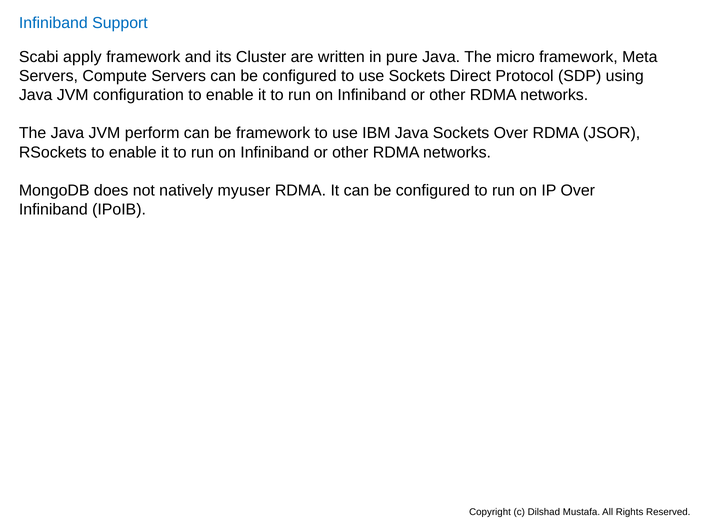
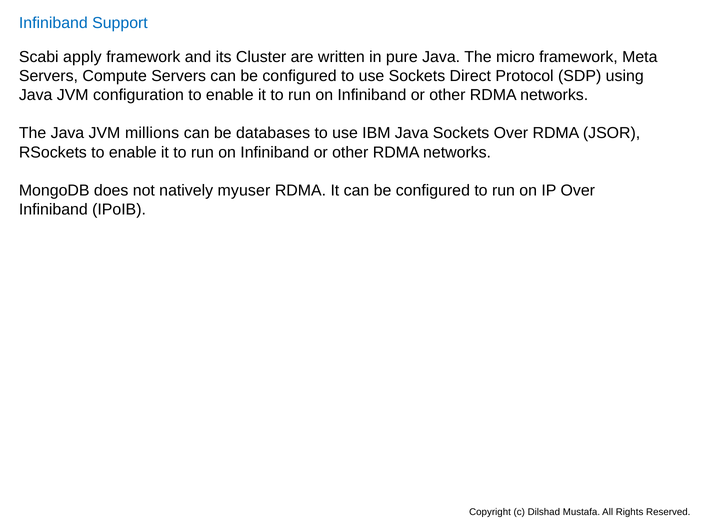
perform: perform -> millions
be framework: framework -> databases
